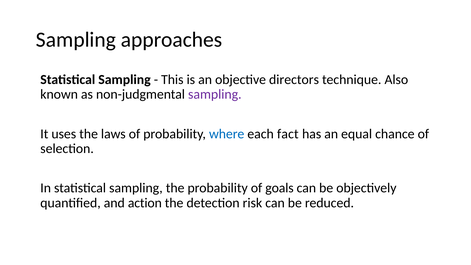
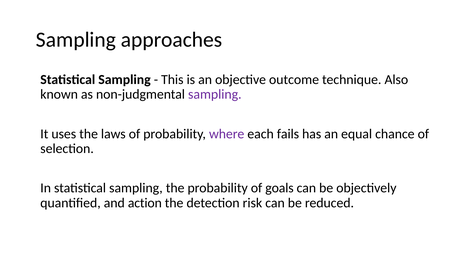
directors: directors -> outcome
where colour: blue -> purple
fact: fact -> fails
